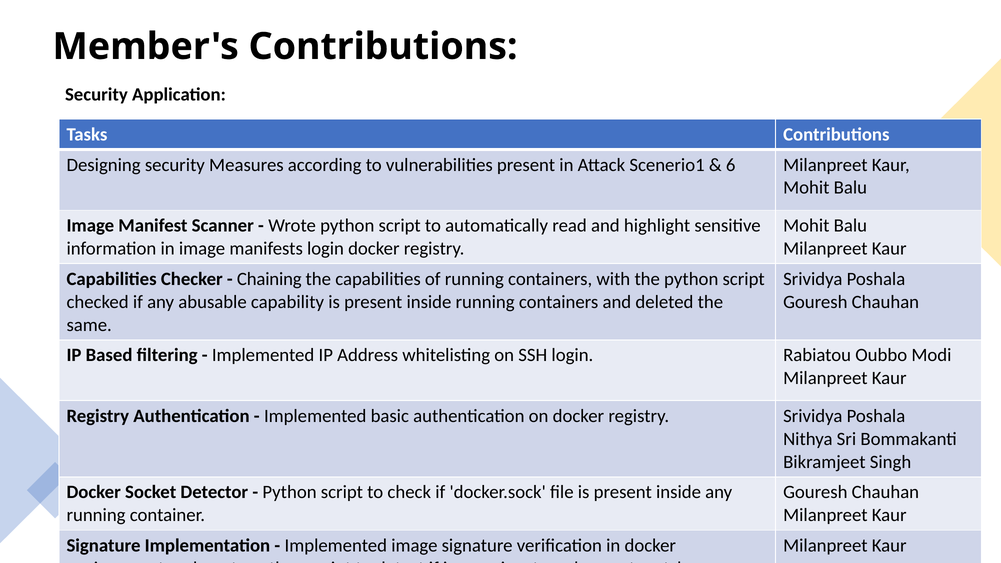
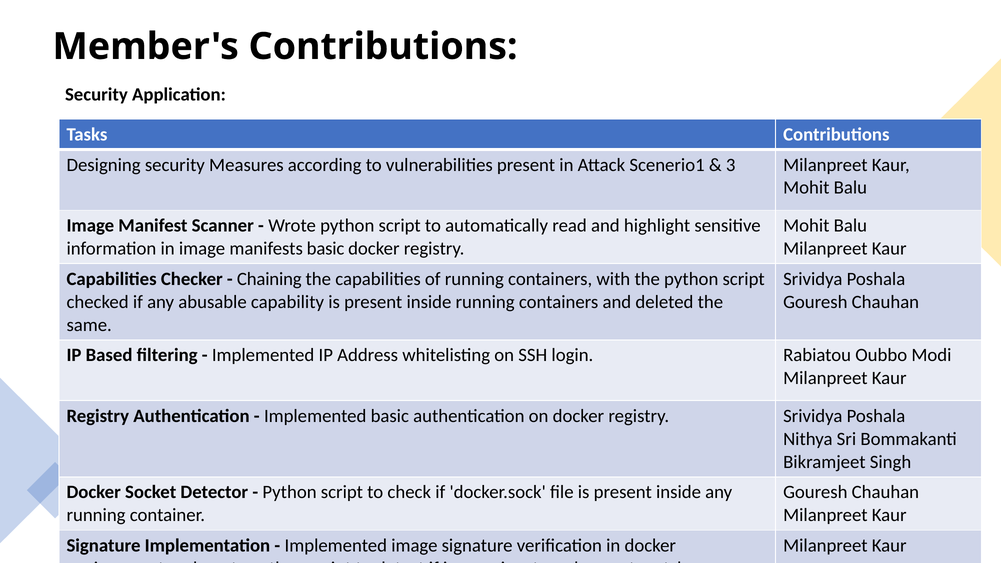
6: 6 -> 3
manifests login: login -> basic
